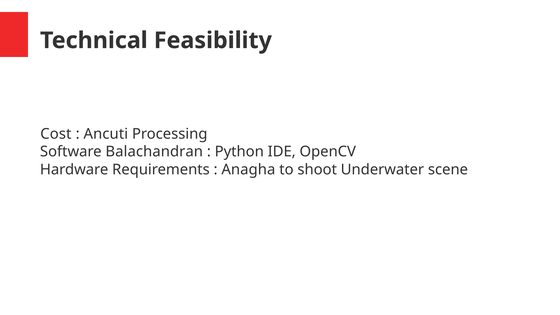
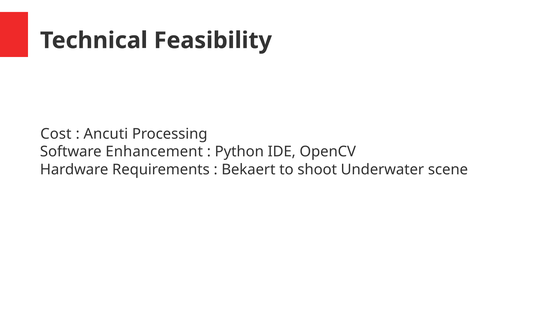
Balachandran: Balachandran -> Enhancement
Anagha: Anagha -> Bekaert
